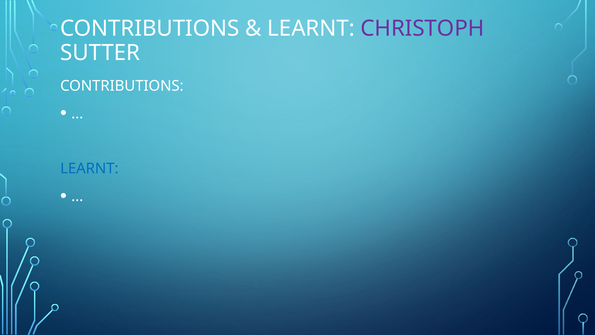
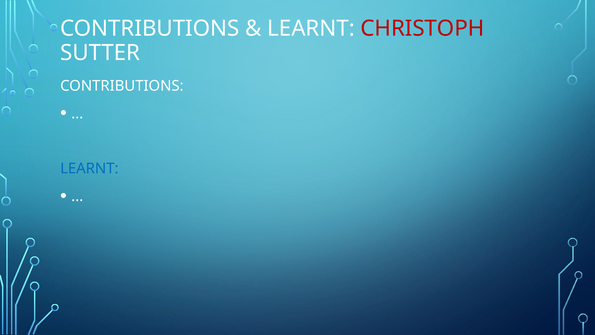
CHRISTOPH colour: purple -> red
